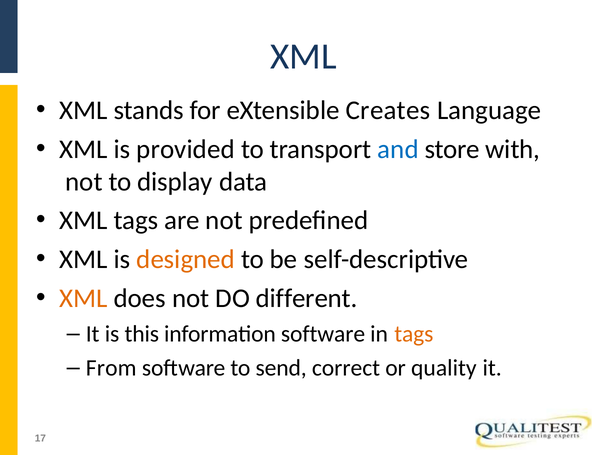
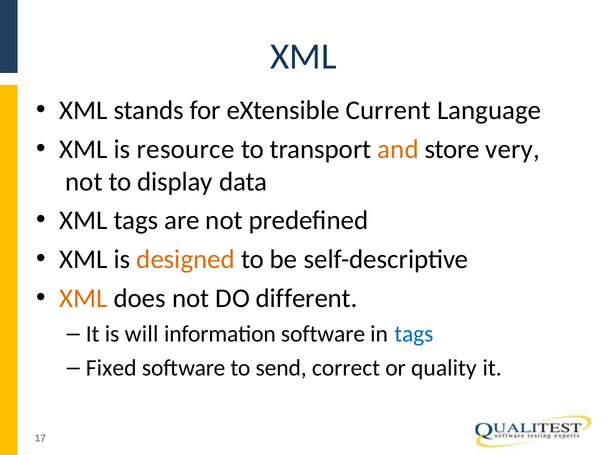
Creates: Creates -> Current
provided: provided -> resource
and colour: blue -> orange
with: with -> very
this: this -> will
tags at (414, 334) colour: orange -> blue
From: From -> Fixed
